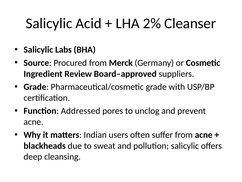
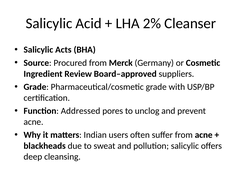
Labs: Labs -> Acts
